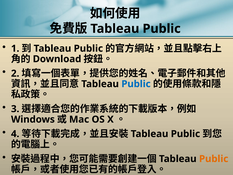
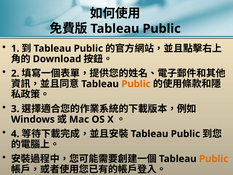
Public at (136, 84) colour: blue -> orange
